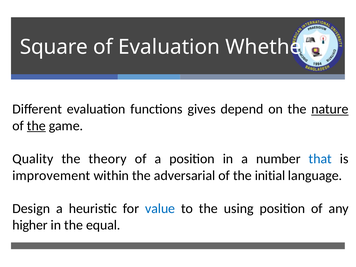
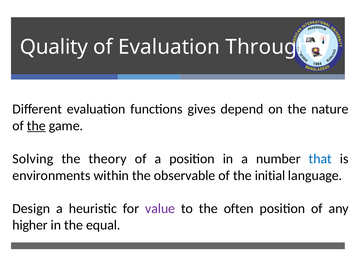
Square: Square -> Quality
Whether: Whether -> Through
nature underline: present -> none
Quality: Quality -> Solving
improvement: improvement -> environments
adversarial: adversarial -> observable
value colour: blue -> purple
using: using -> often
